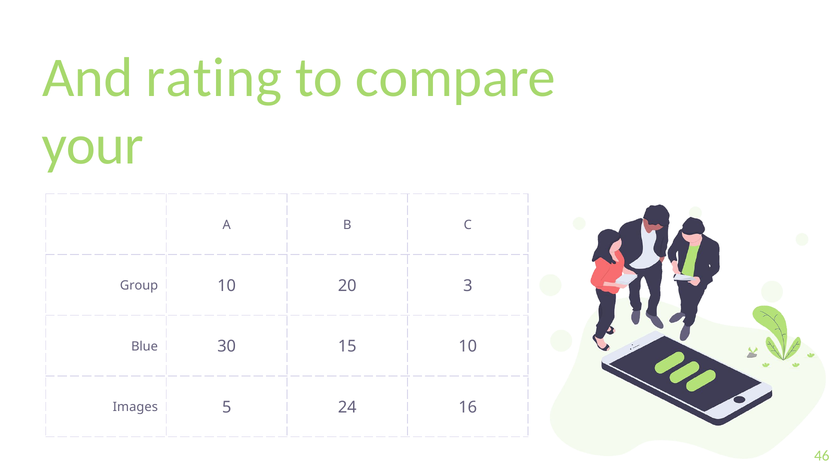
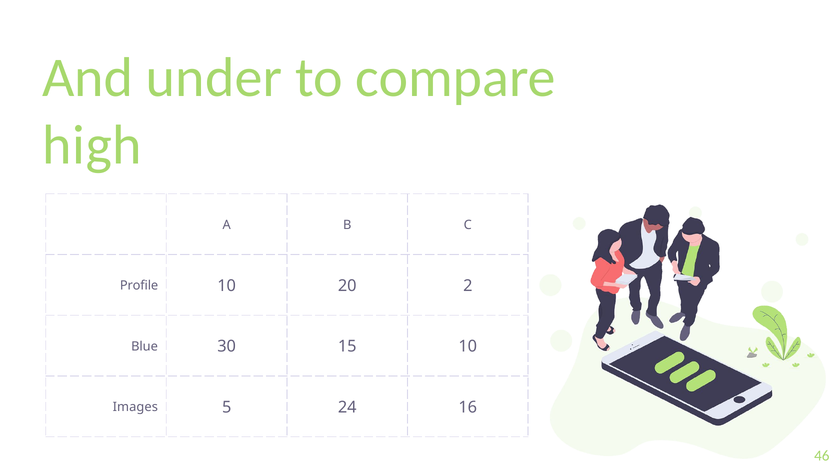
rating: rating -> under
your: your -> high
Group: Group -> Profile
3: 3 -> 2
